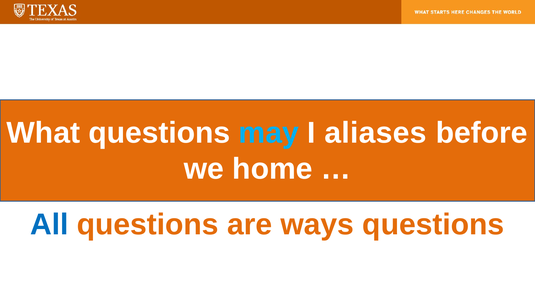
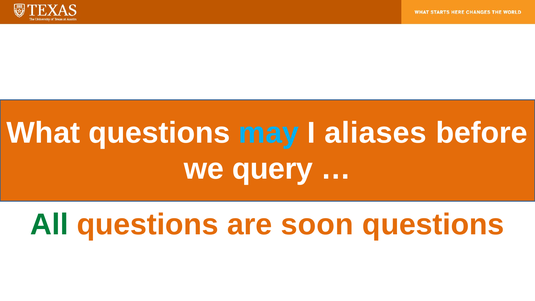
home: home -> query
All colour: blue -> green
ways: ways -> soon
